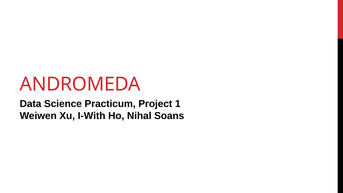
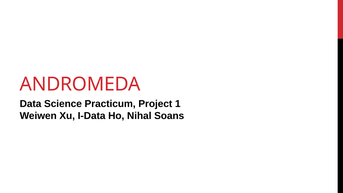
I-With: I-With -> I-Data
